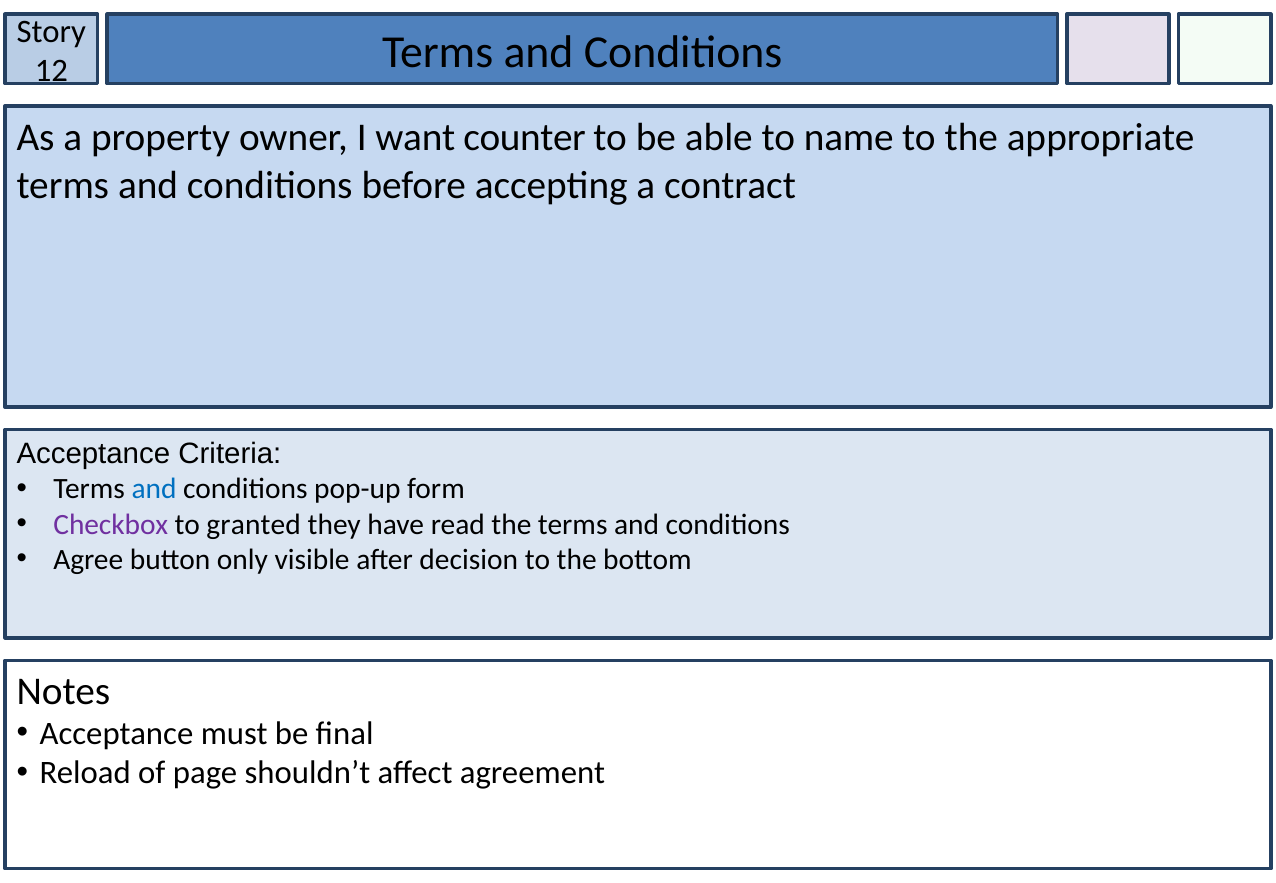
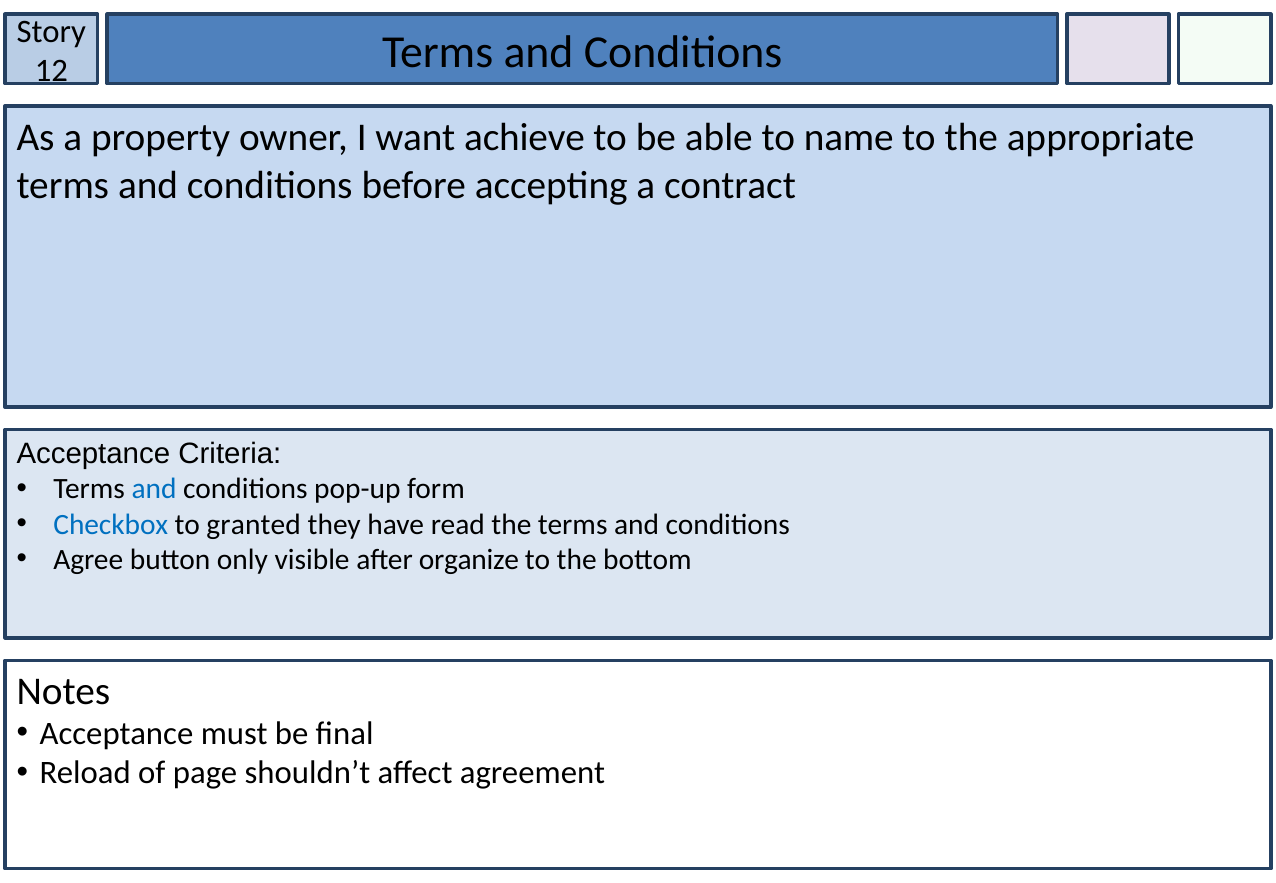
counter: counter -> achieve
Checkbox colour: purple -> blue
decision: decision -> organize
